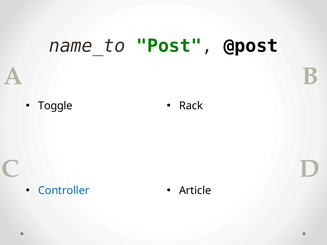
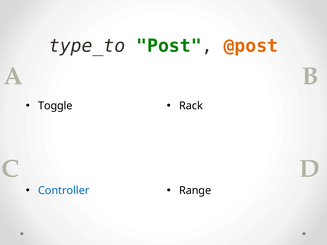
name_to: name_to -> type_to
@post colour: black -> orange
Article: Article -> Range
